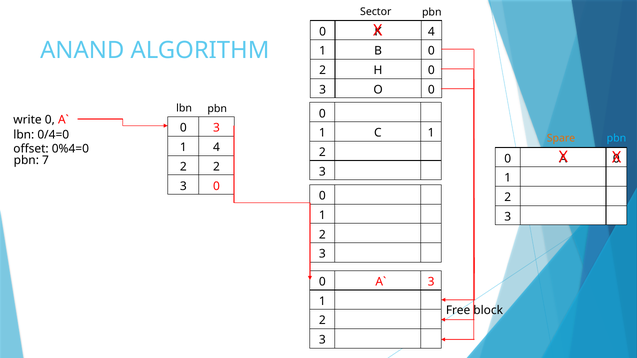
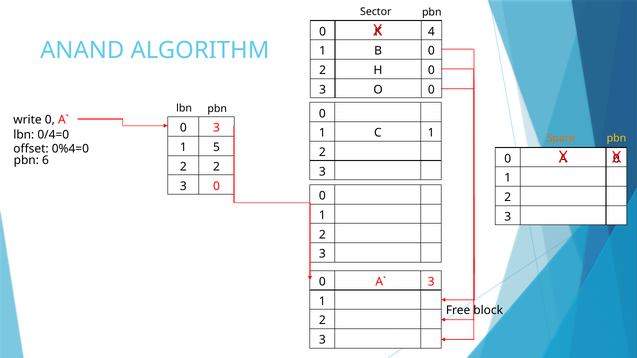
pbn at (616, 138) colour: light blue -> yellow
1 4: 4 -> 5
7: 7 -> 6
